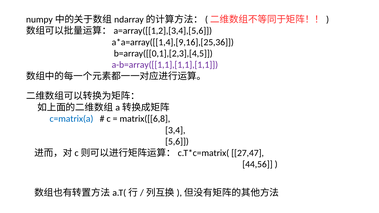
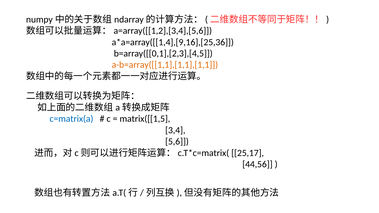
a-b=array([[1,1],[1,1],[1,1 colour: purple -> orange
matrix([[6,8: matrix([[6,8 -> matrix([[1,5
27,47: 27,47 -> 25,17
